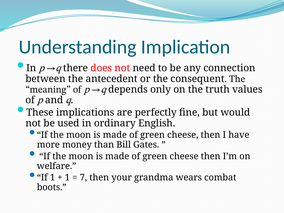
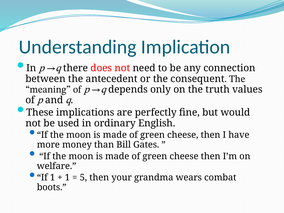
7: 7 -> 5
